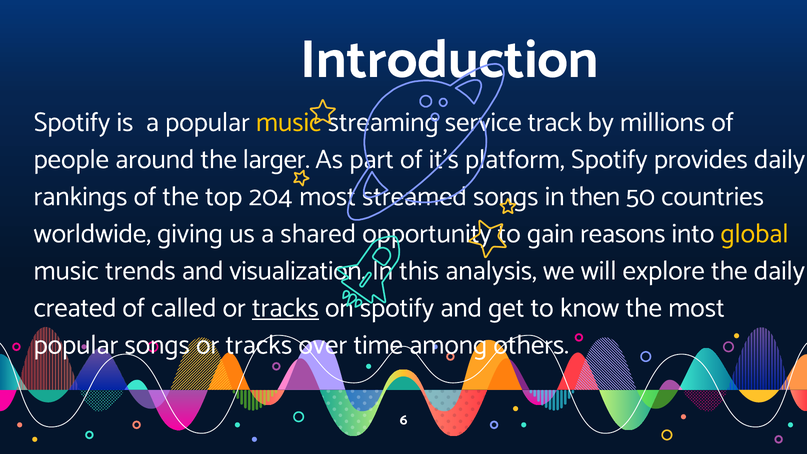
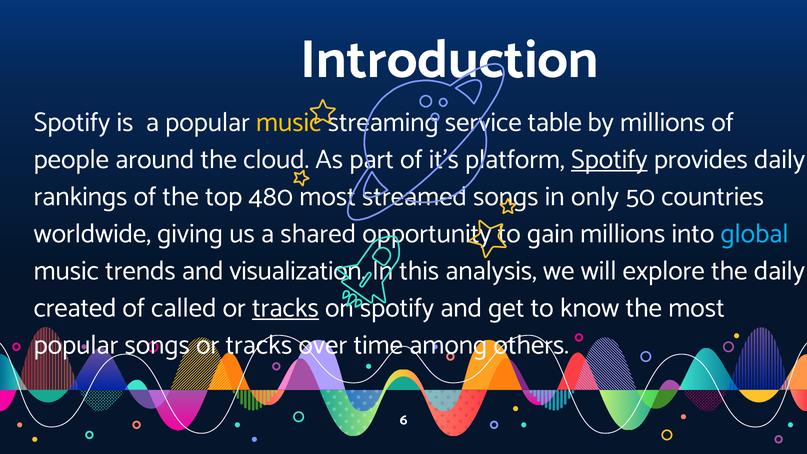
track: track -> table
larger: larger -> cloud
Spotify at (609, 159) underline: none -> present
204: 204 -> 480
then: then -> only
gain reasons: reasons -> millions
global colour: yellow -> light blue
